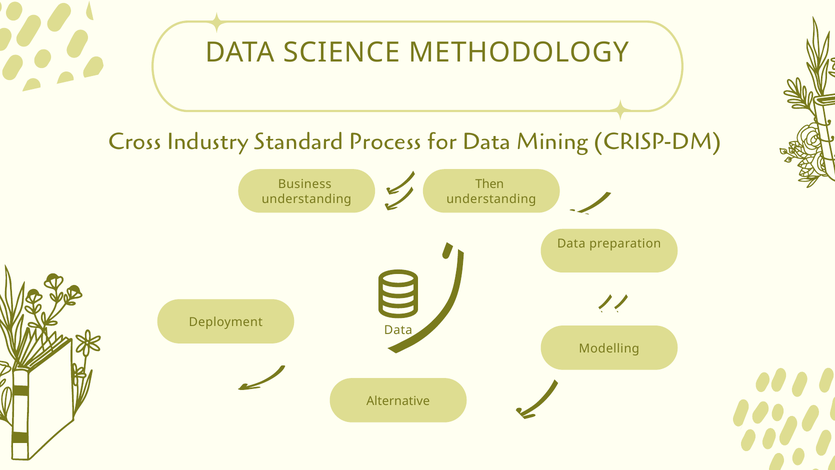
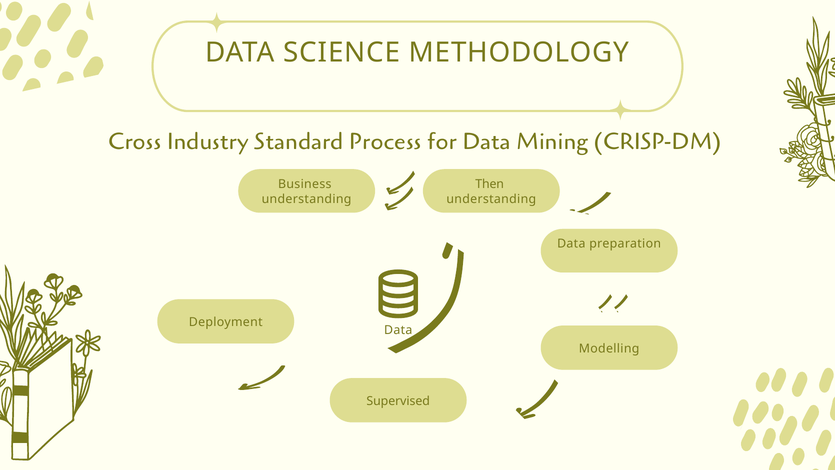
Alternative: Alternative -> Supervised
